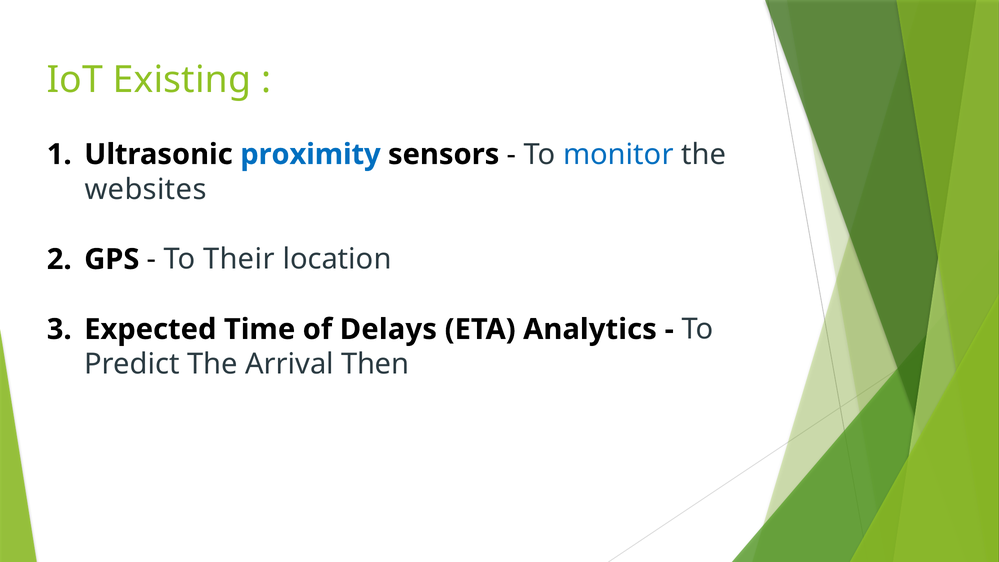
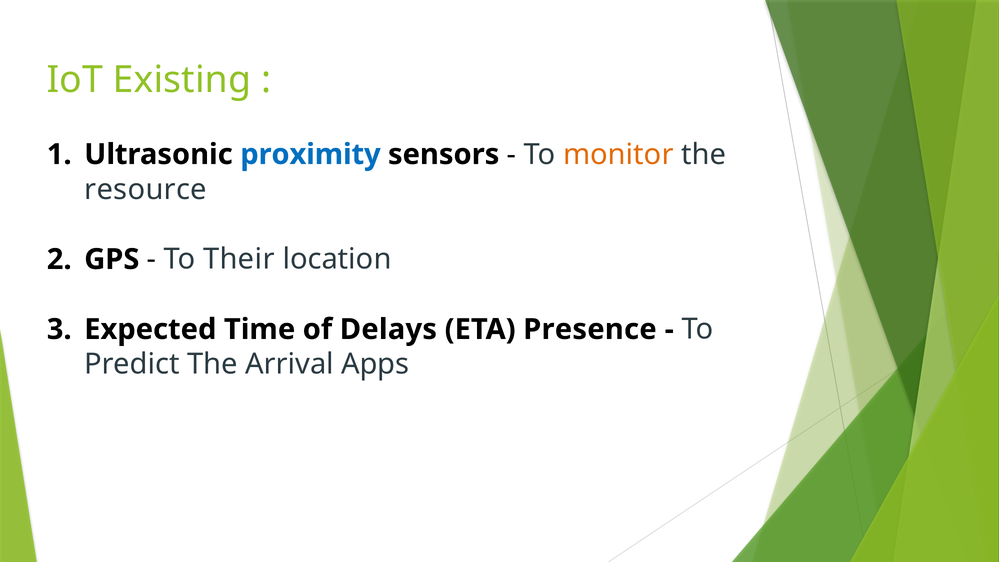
monitor colour: blue -> orange
websites: websites -> resource
Analytics: Analytics -> Presence
Then: Then -> Apps
